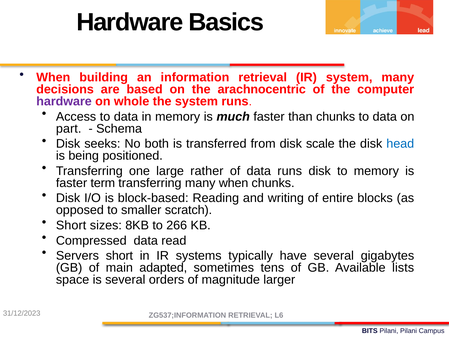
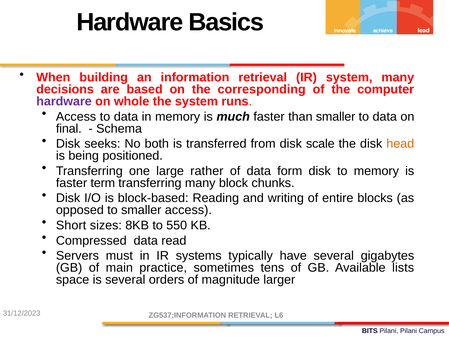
arachnocentric: arachnocentric -> corresponding
than chunks: chunks -> smaller
part: part -> final
head colour: blue -> orange
data runs: runs -> form
many when: when -> block
smaller scratch: scratch -> access
266: 266 -> 550
Servers short: short -> must
adapted: adapted -> practice
